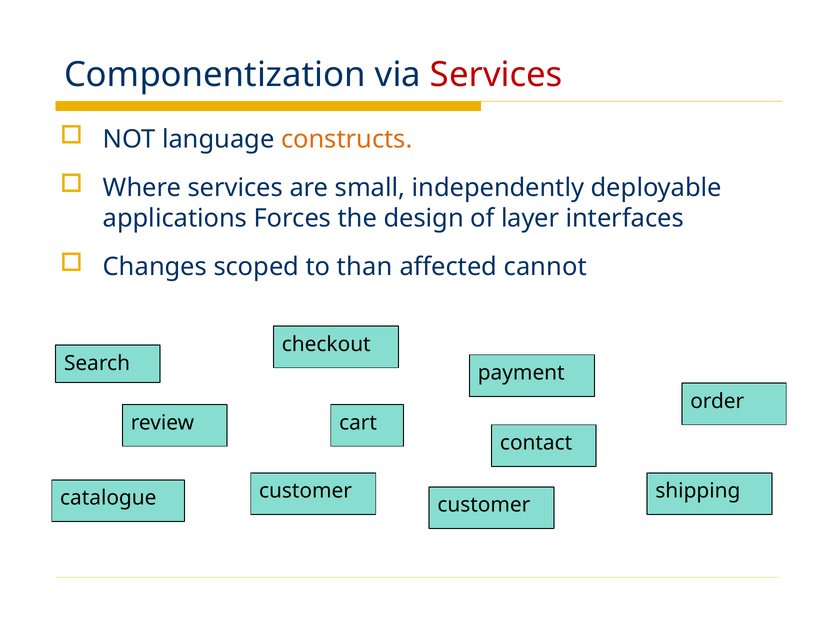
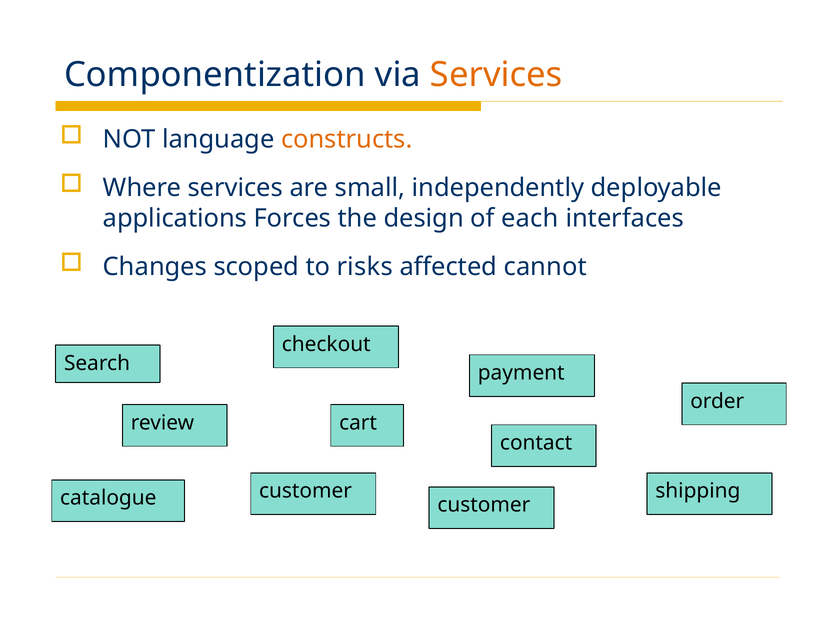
Services at (496, 75) colour: red -> orange
layer: layer -> each
than: than -> risks
